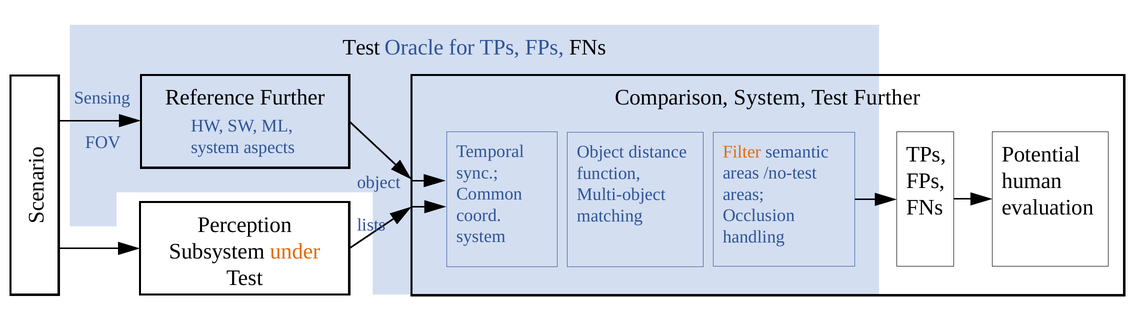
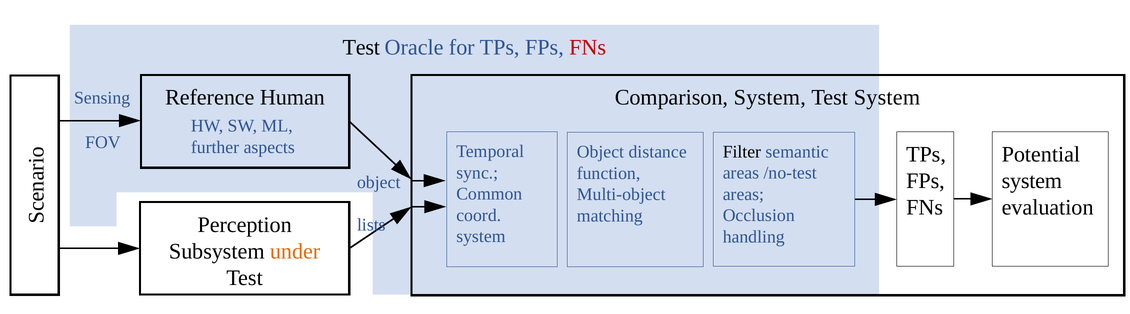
FNs at (588, 48) colour: black -> red
Reference Further: Further -> Human
Test Further: Further -> System
system at (215, 147): system -> further
Filter colour: orange -> black
human at (1032, 181): human -> system
